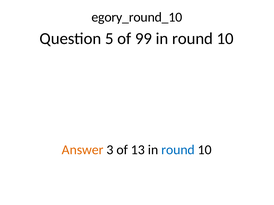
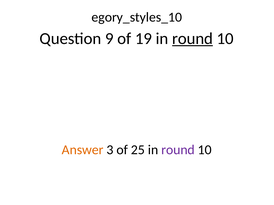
egory_round_10: egory_round_10 -> egory_styles_10
5: 5 -> 9
99: 99 -> 19
round at (193, 39) underline: none -> present
13: 13 -> 25
round at (178, 150) colour: blue -> purple
